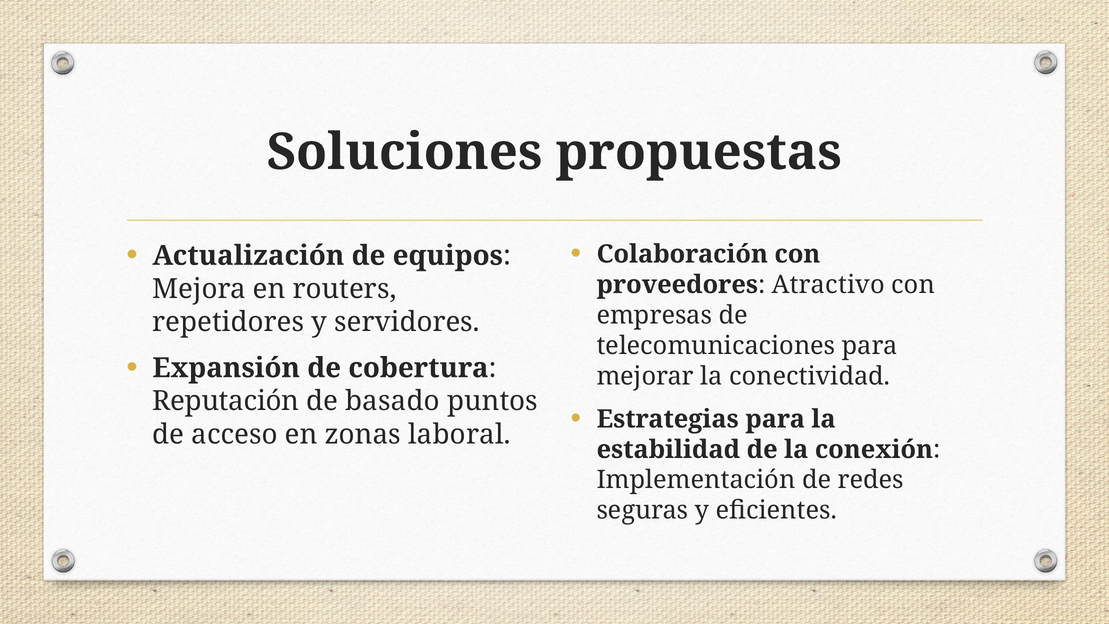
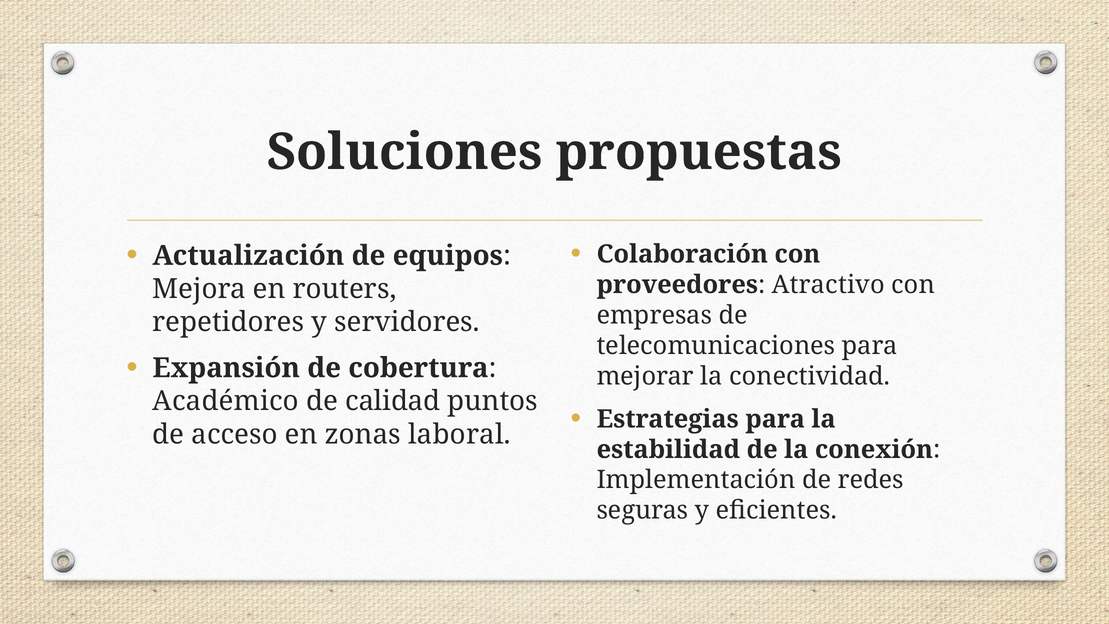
Reputación: Reputación -> Académico
basado: basado -> calidad
